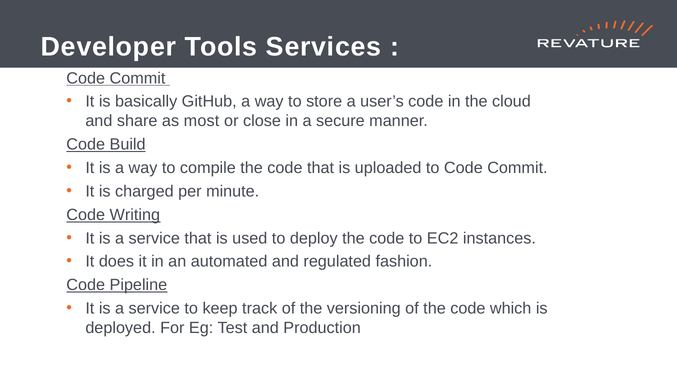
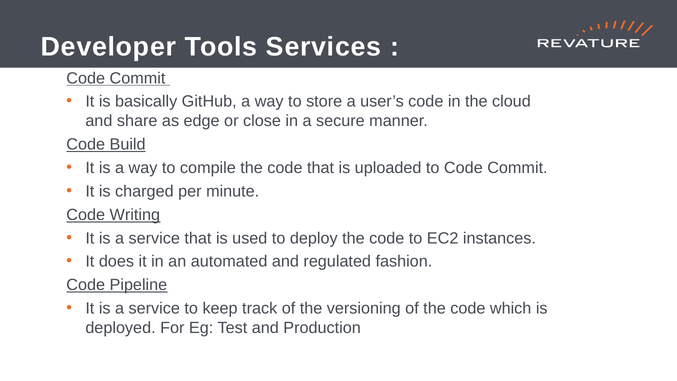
most: most -> edge
